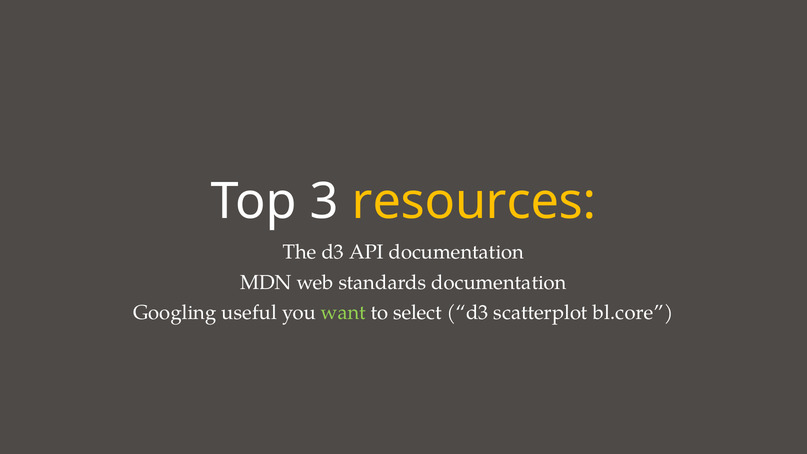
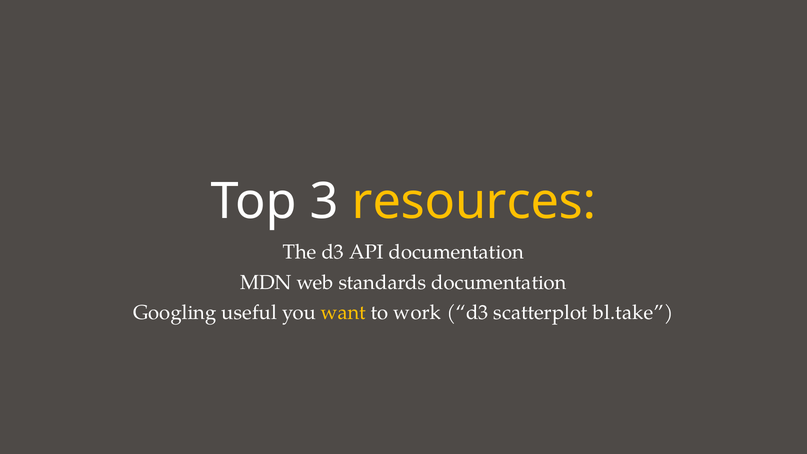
want colour: light green -> yellow
select: select -> work
bl.core: bl.core -> bl.take
